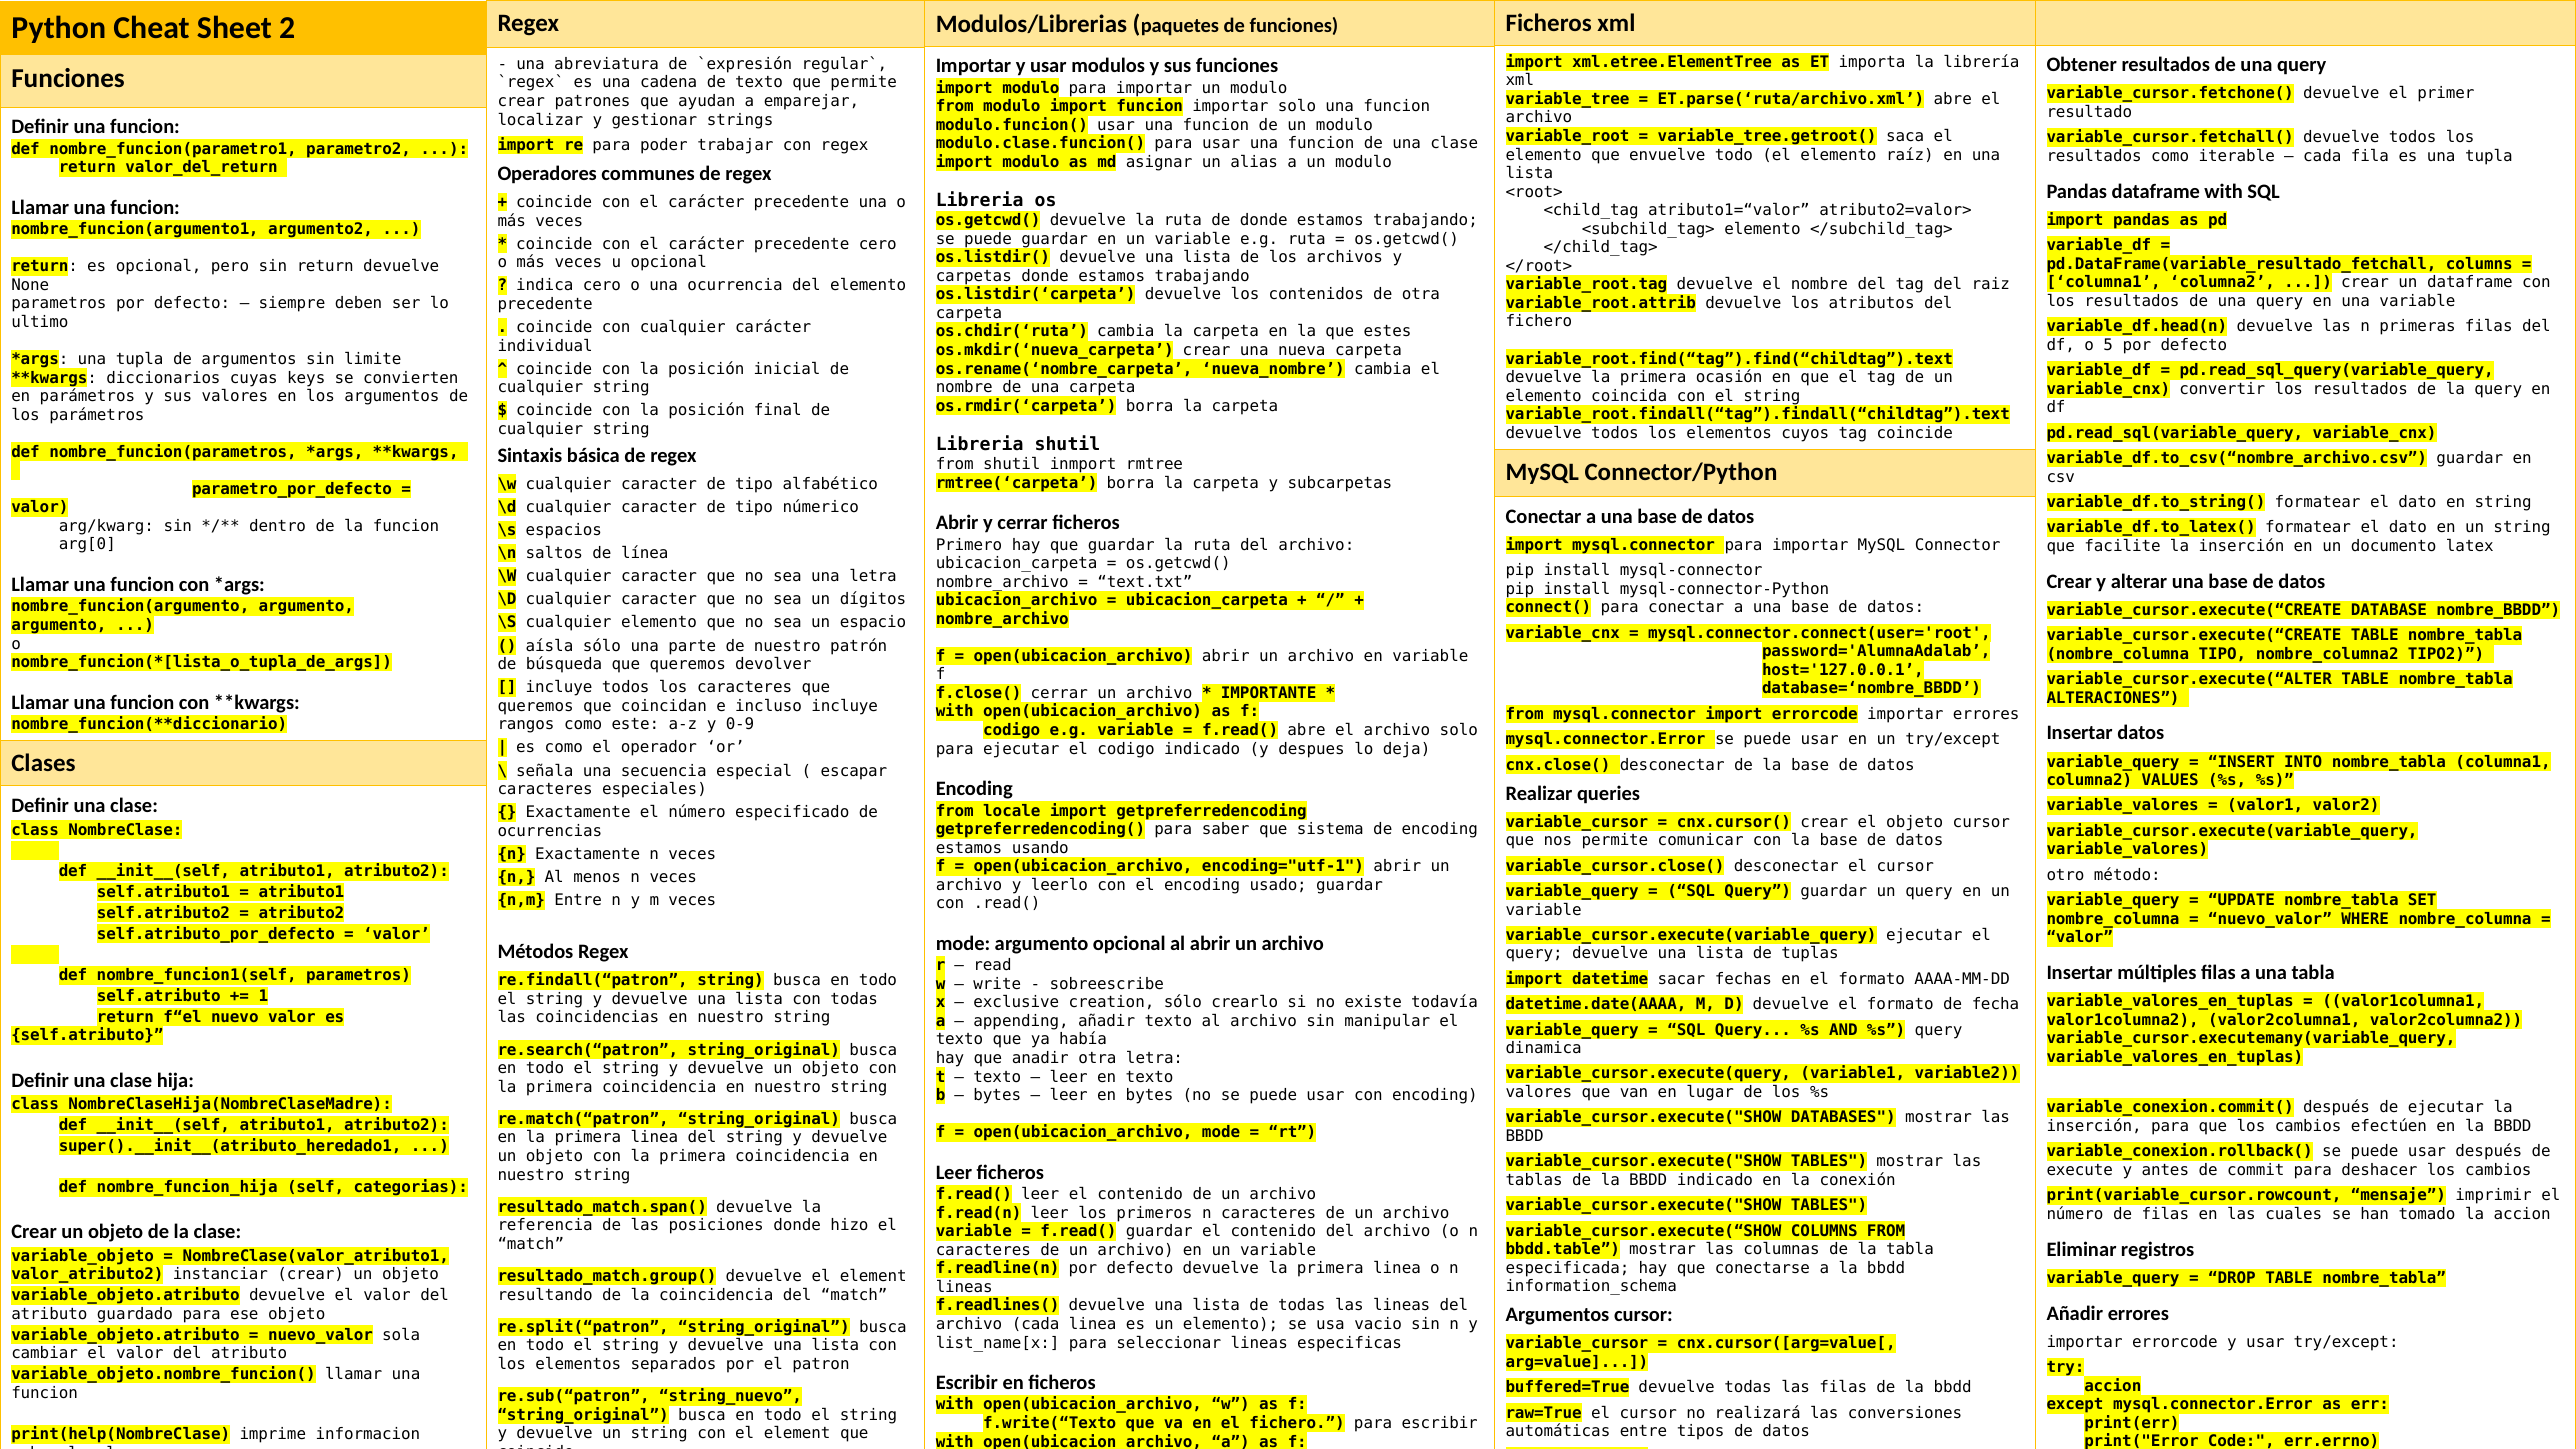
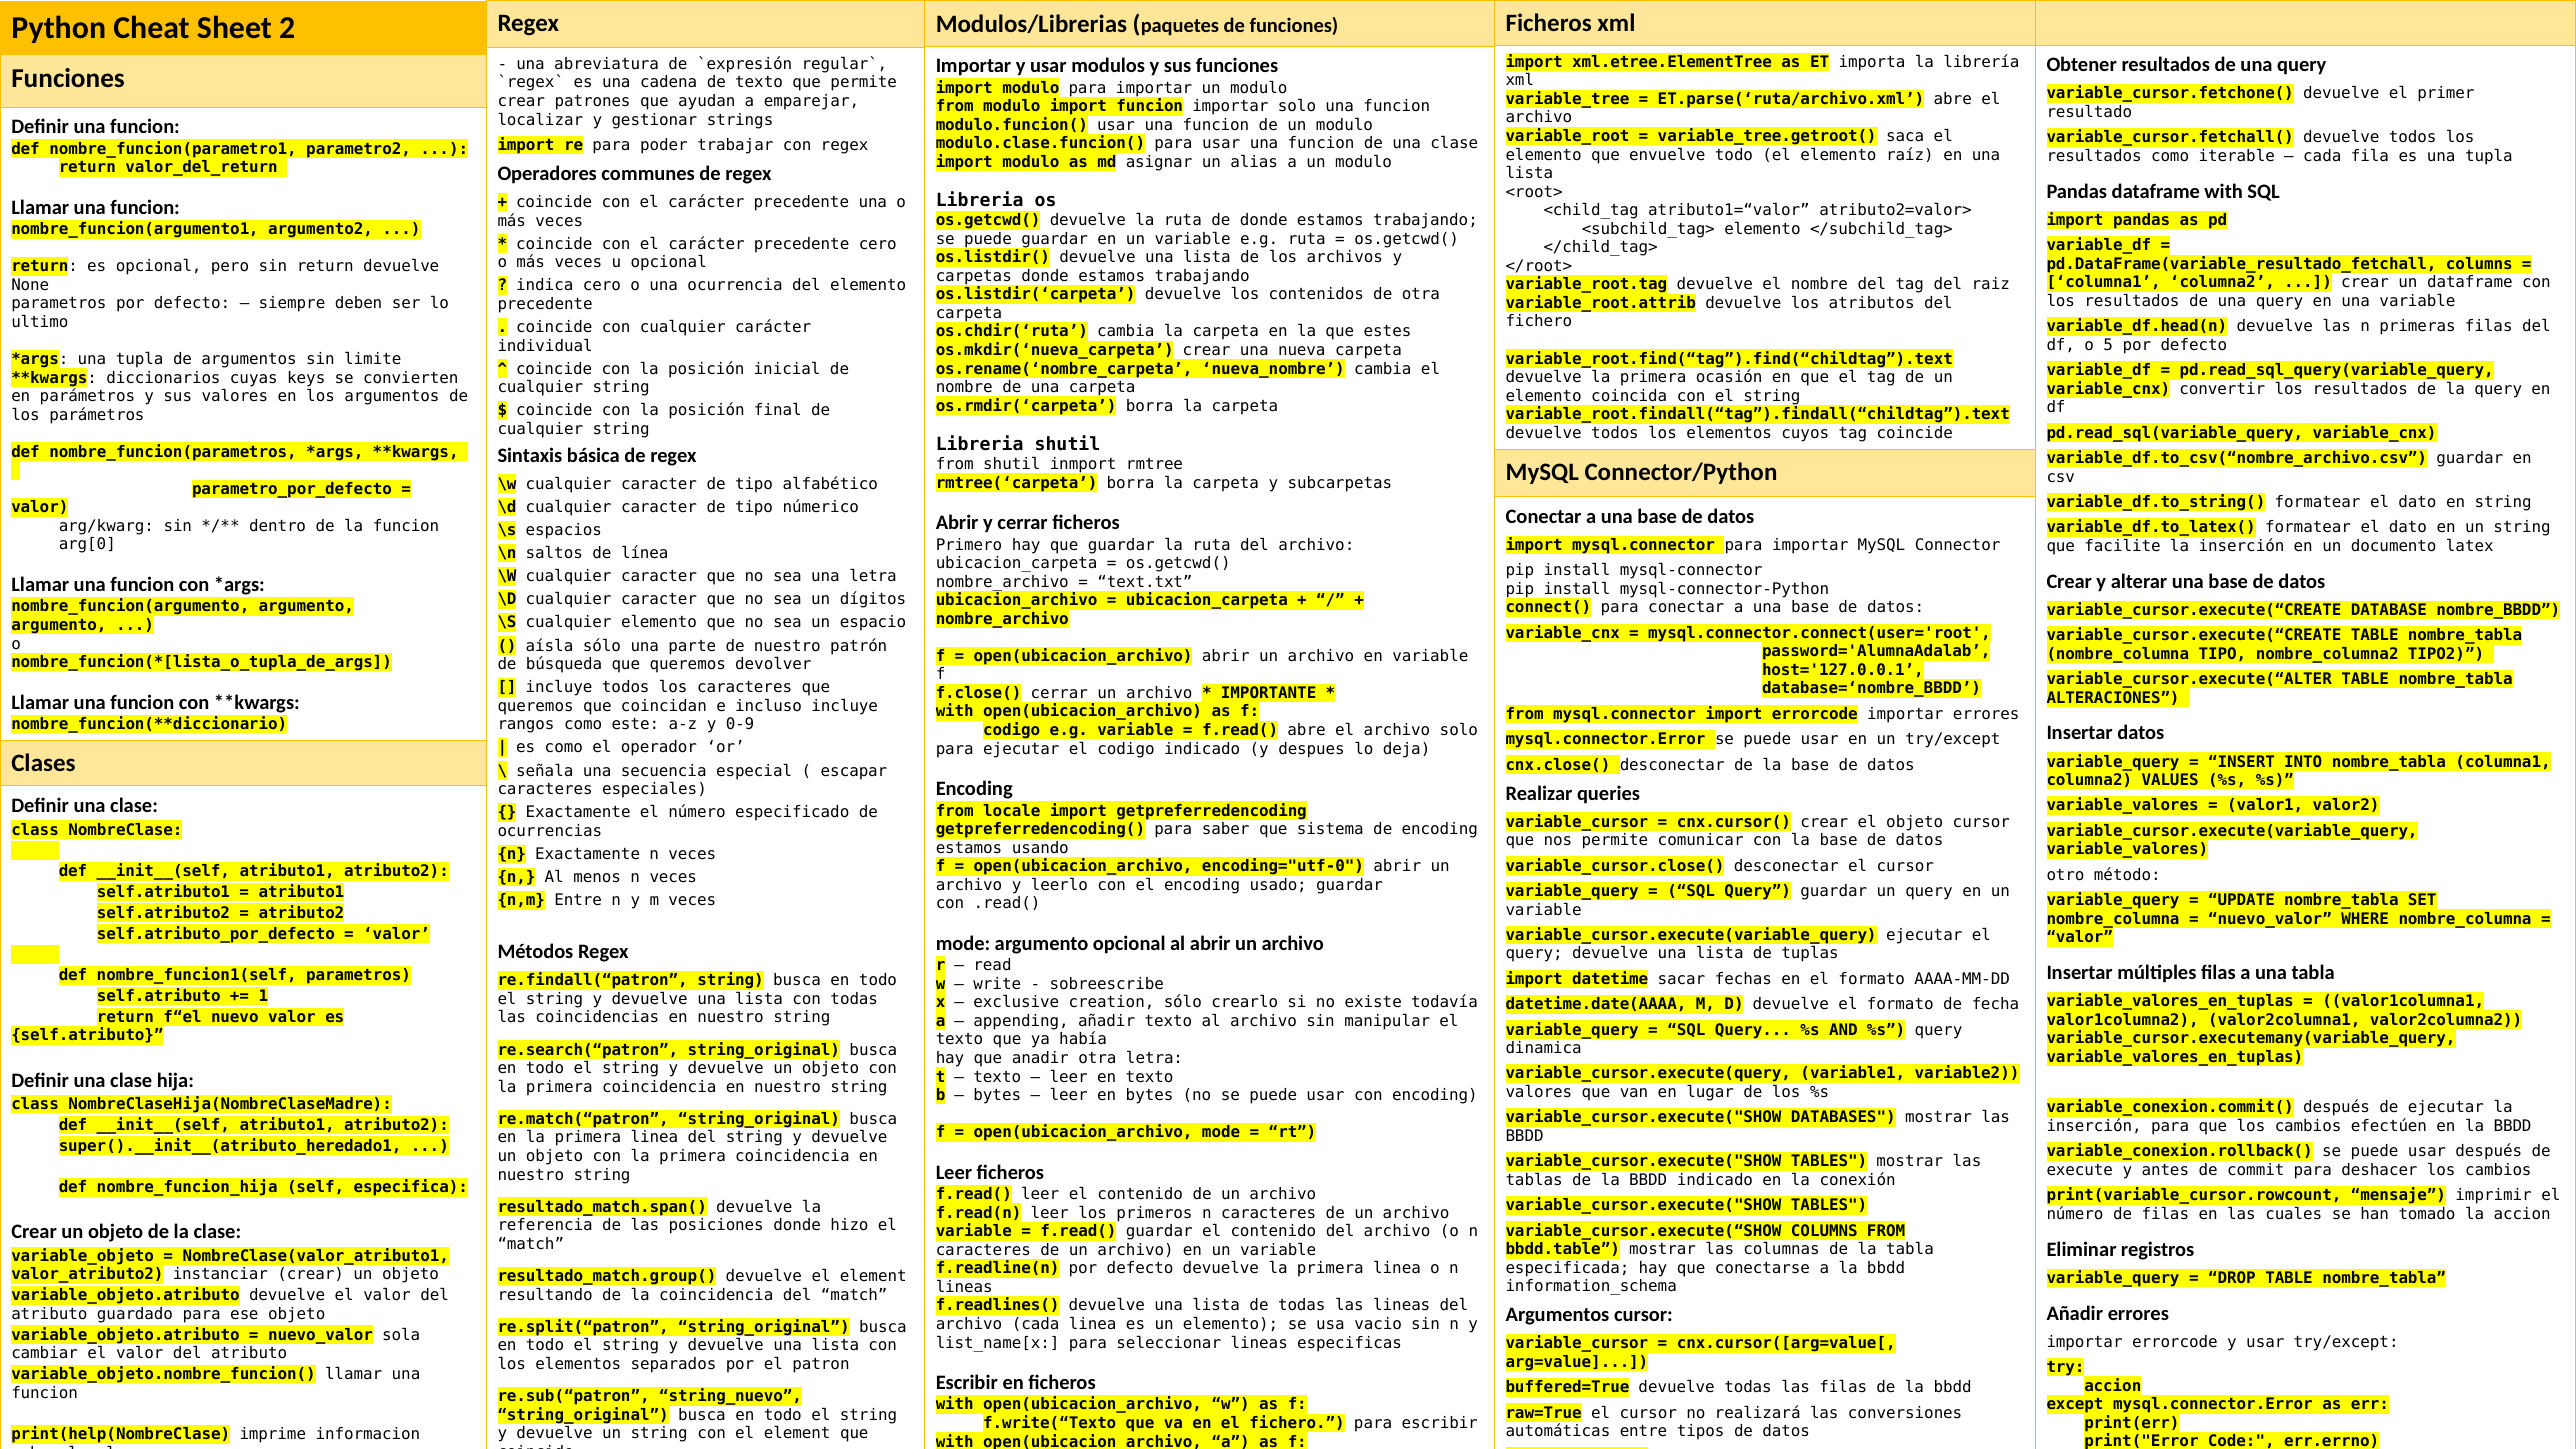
encoding="utf-1: encoding="utf-1 -> encoding="utf-0
categorias: categorias -> especifica
